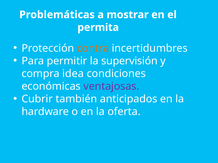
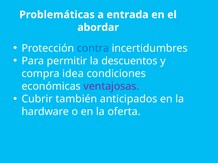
mostrar: mostrar -> entrada
permita: permita -> abordar
contra colour: orange -> blue
supervisión: supervisión -> descuentos
